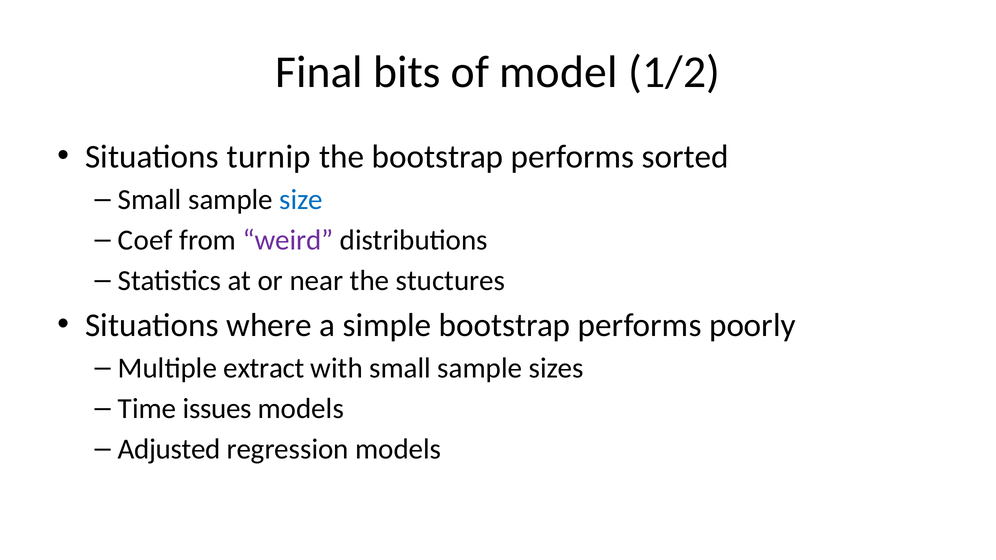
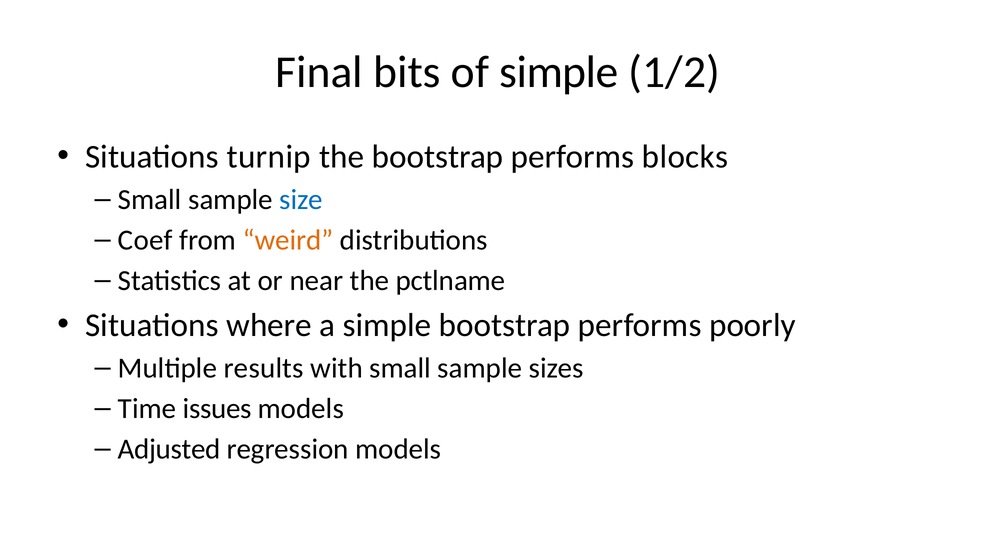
of model: model -> simple
sorted: sorted -> blocks
weird colour: purple -> orange
stuctures: stuctures -> pctlname
extract: extract -> results
